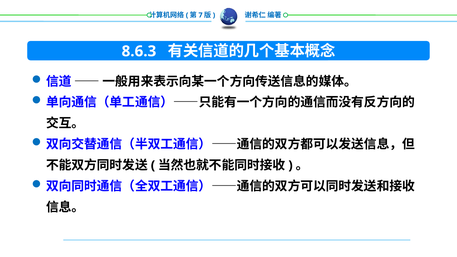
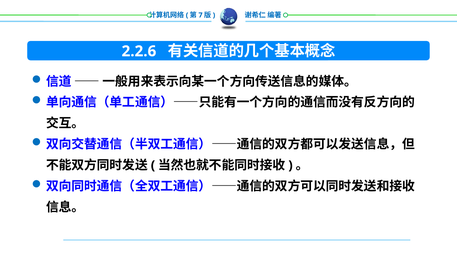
8.6.3: 8.6.3 -> 2.2.6
